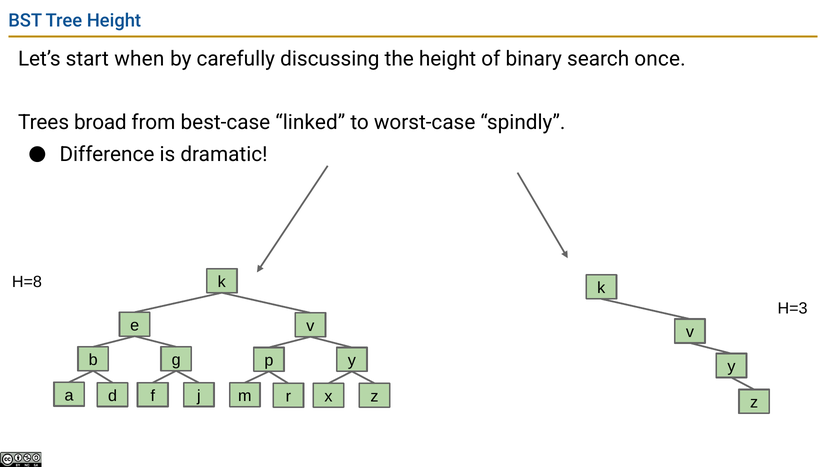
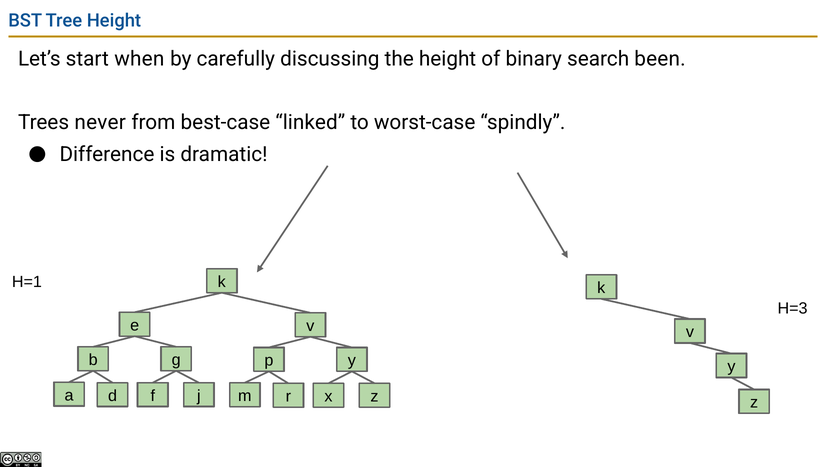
once: once -> been
broad: broad -> never
H=8: H=8 -> H=1
